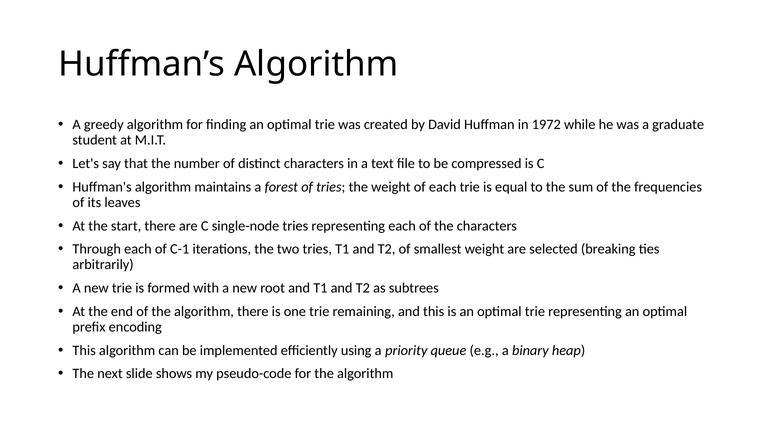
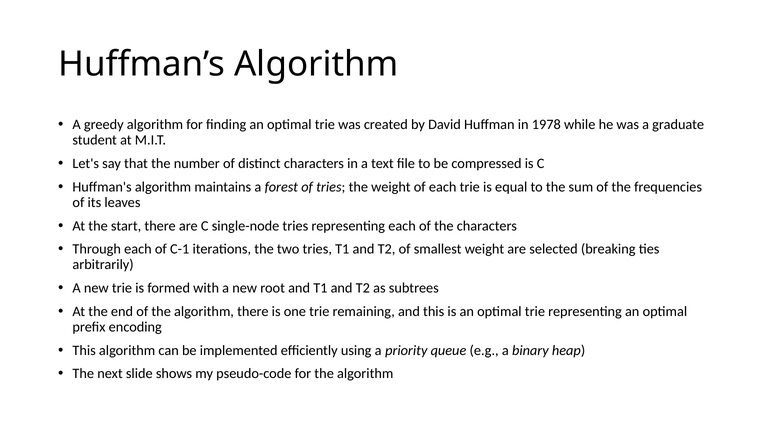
1972: 1972 -> 1978
